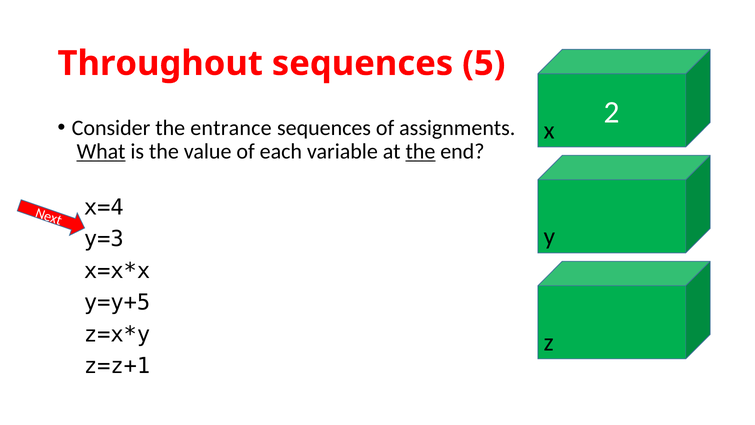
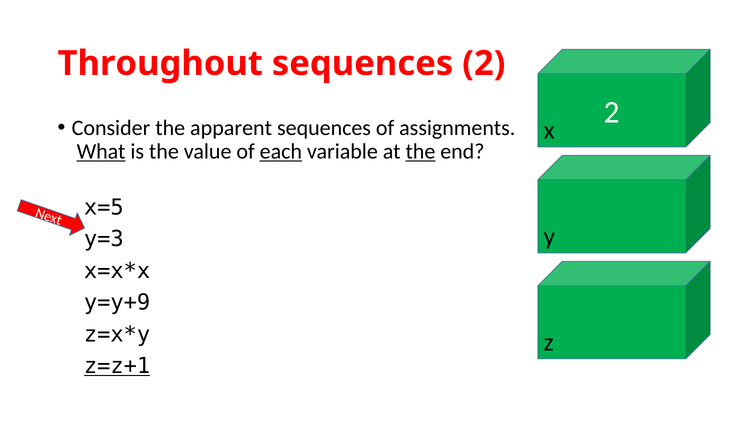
sequences 5: 5 -> 2
entrance: entrance -> apparent
each underline: none -> present
x=4: x=4 -> x=5
y=y+5: y=y+5 -> y=y+9
z=z+1 underline: none -> present
